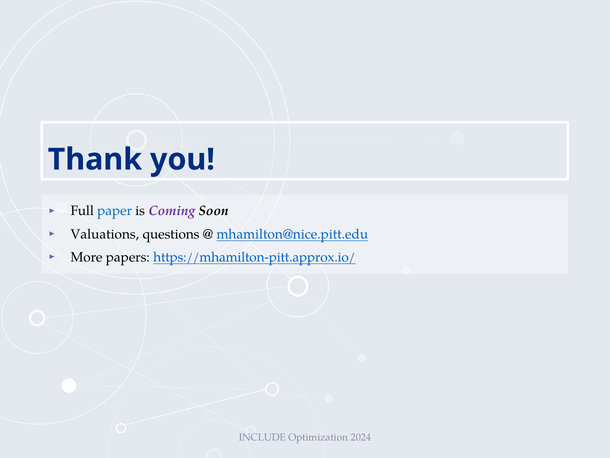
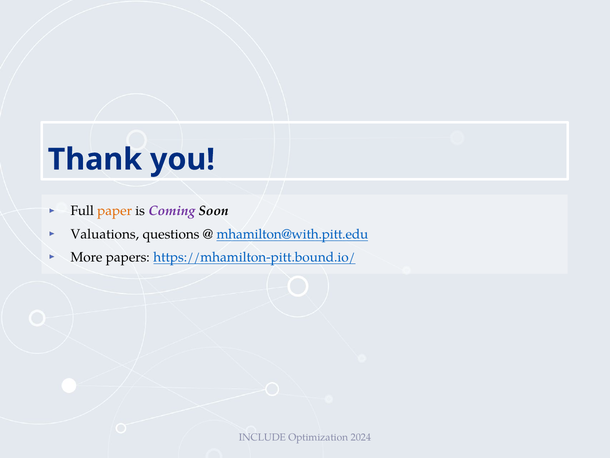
paper colour: blue -> orange
mhamilton@nice.pitt.edu: mhamilton@nice.pitt.edu -> mhamilton@with.pitt.edu
https://mhamilton-pitt.approx.io/: https://mhamilton-pitt.approx.io/ -> https://mhamilton-pitt.bound.io/
